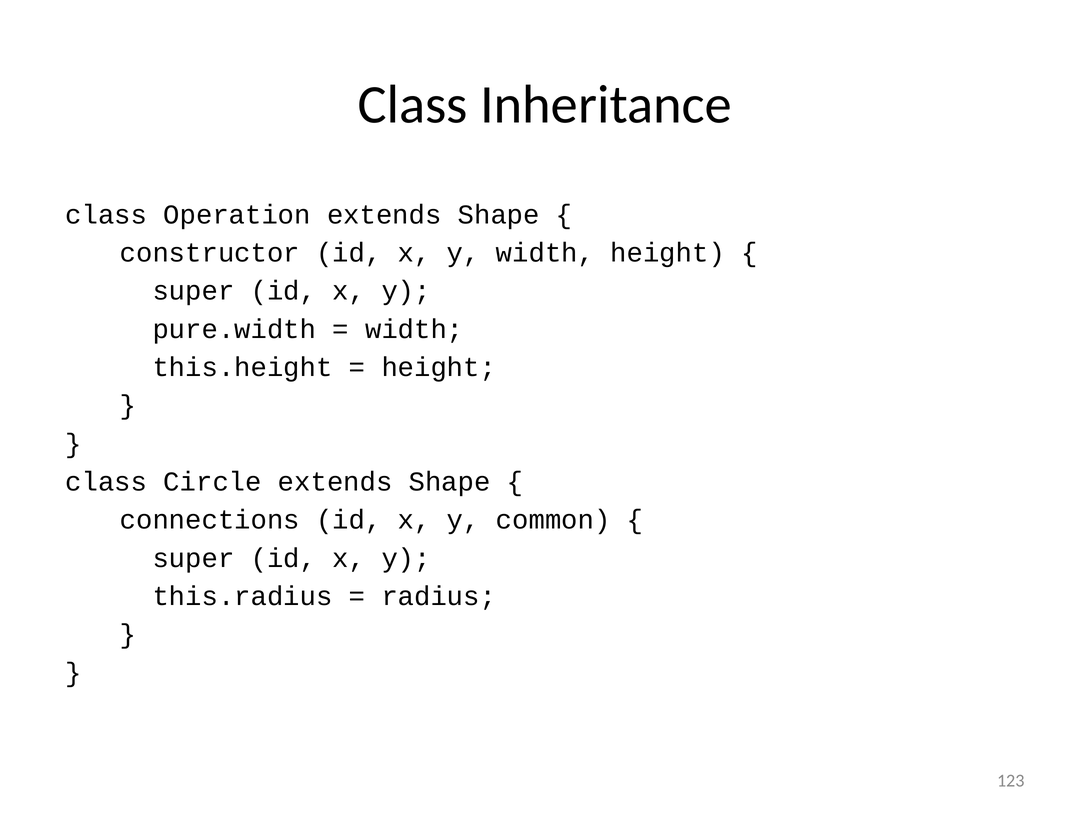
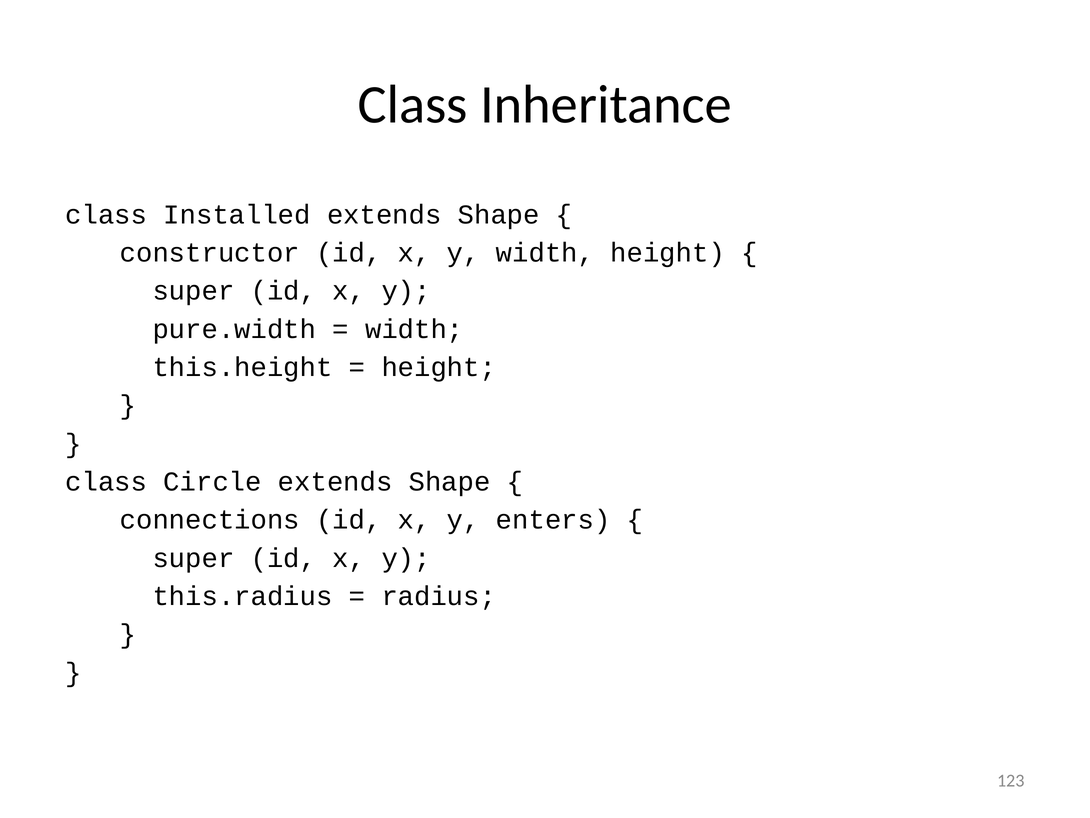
Operation: Operation -> Installed
common: common -> enters
